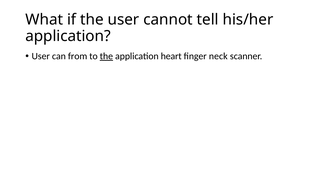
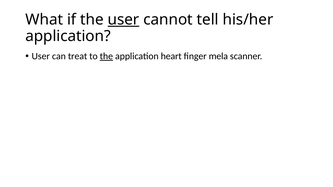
user at (123, 20) underline: none -> present
from: from -> treat
neck: neck -> mela
